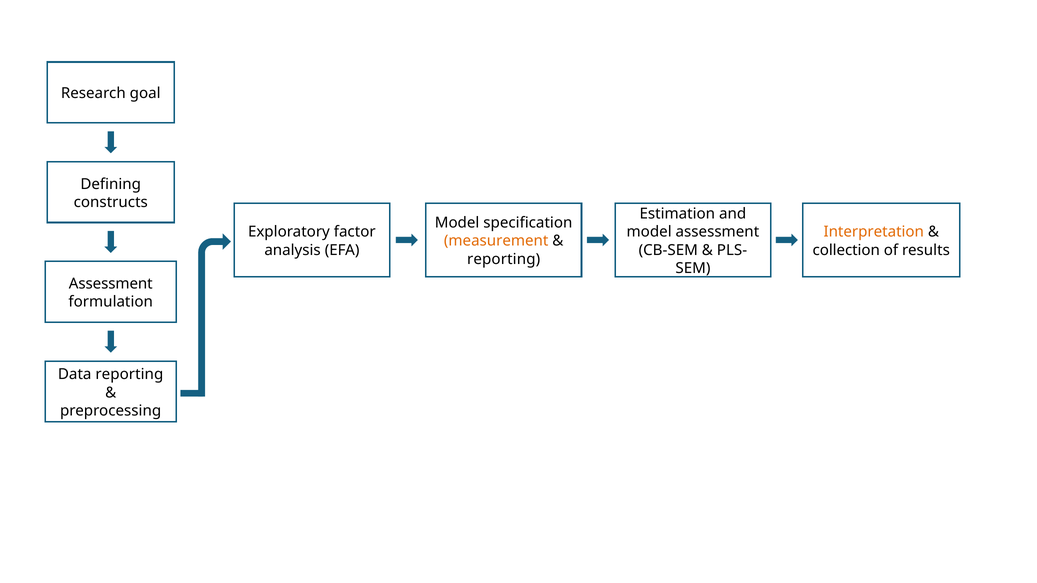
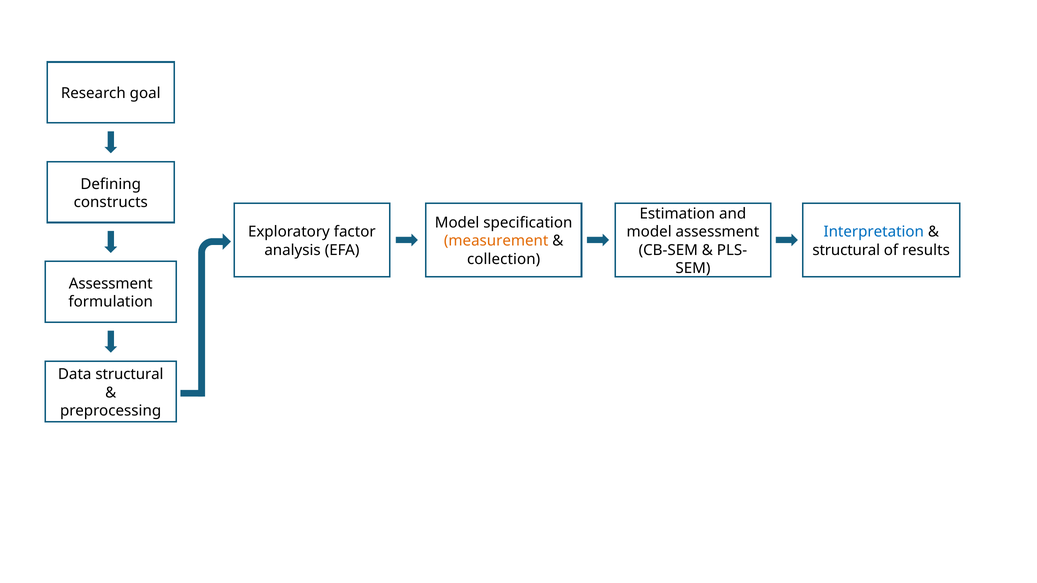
Interpretation colour: orange -> blue
collection at (846, 250): collection -> structural
reporting at (504, 259): reporting -> collection
Data reporting: reporting -> structural
